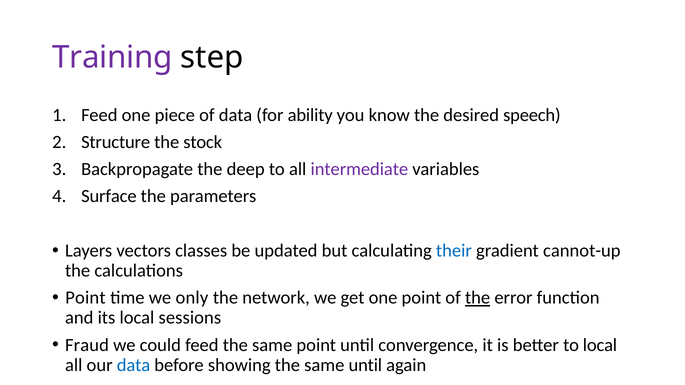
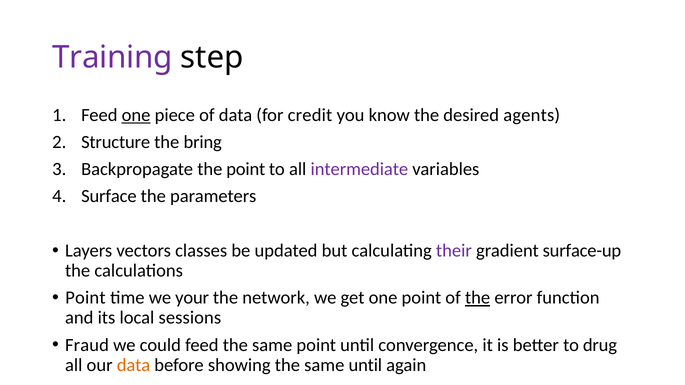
one at (136, 115) underline: none -> present
ability: ability -> credit
speech: speech -> agents
stock: stock -> bring
the deep: deep -> point
their colour: blue -> purple
cannot-up: cannot-up -> surface-up
only: only -> your
to local: local -> drug
data at (134, 365) colour: blue -> orange
